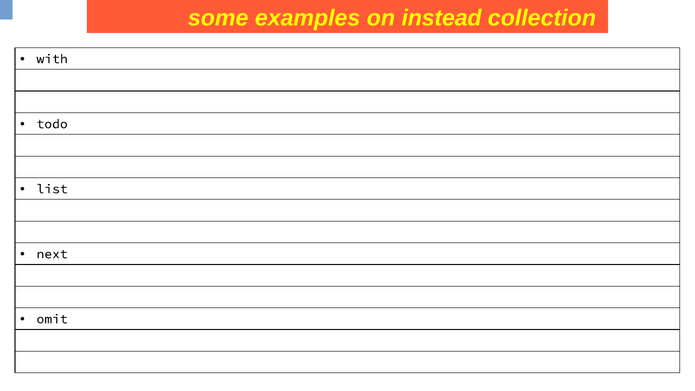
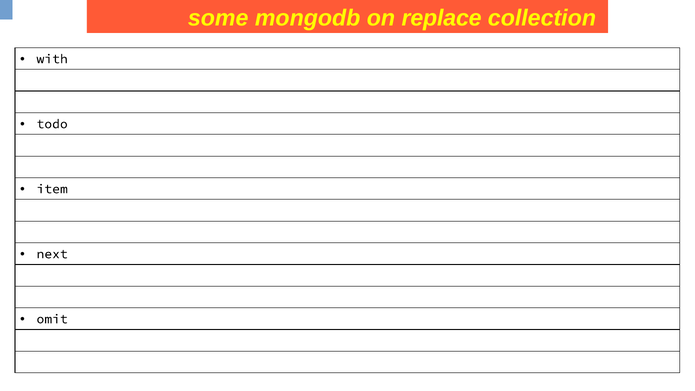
examples: examples -> mongodb
instead: instead -> replace
list: list -> item
